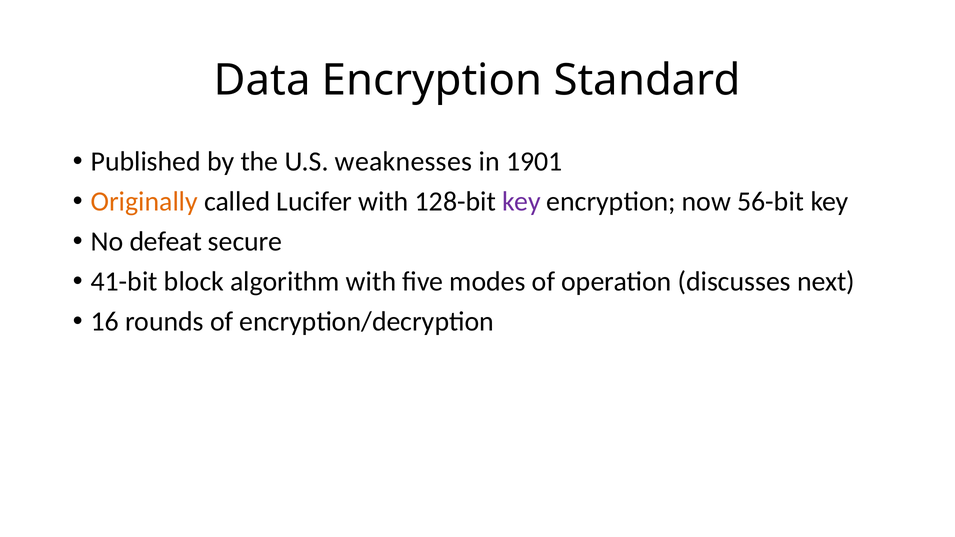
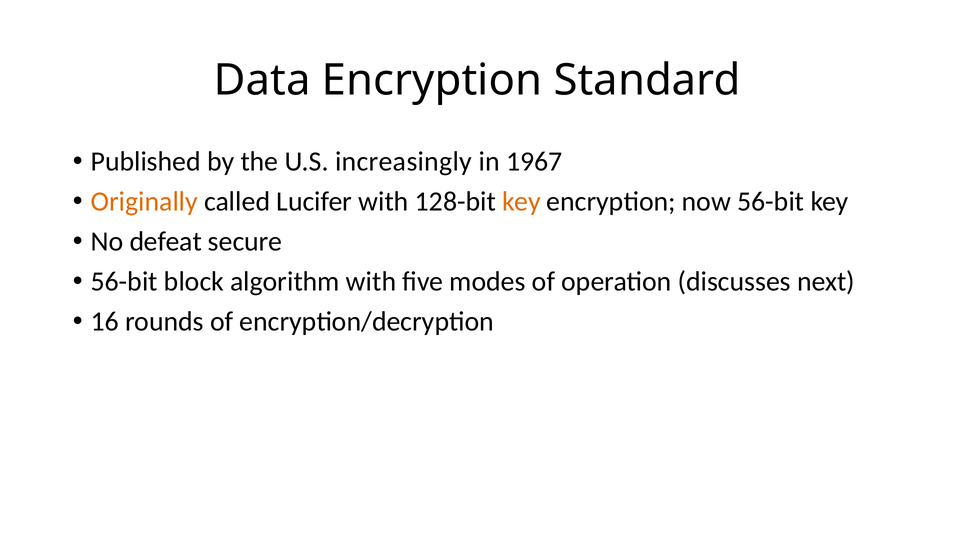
weaknesses: weaknesses -> increasingly
1901: 1901 -> 1967
key at (521, 202) colour: purple -> orange
41-bit at (124, 282): 41-bit -> 56-bit
